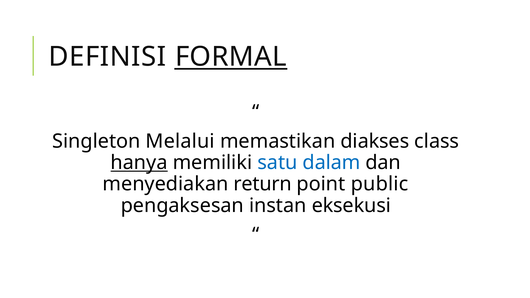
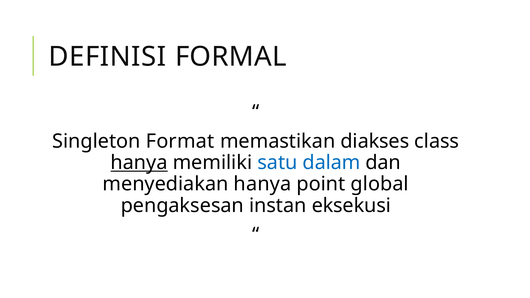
FORMAL underline: present -> none
Melalui: Melalui -> Format
menyediakan return: return -> hanya
public: public -> global
